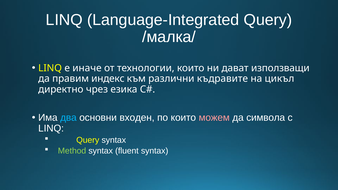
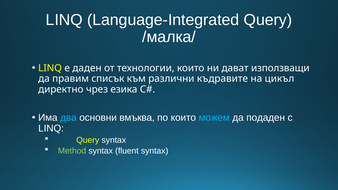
иначе: иначе -> даден
индекс: индекс -> списък
входен: входен -> вмъква
можем colour: pink -> light blue
символа: символа -> подаден
